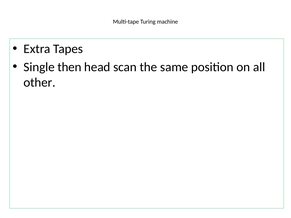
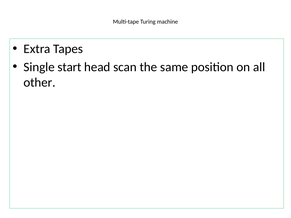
then: then -> start
